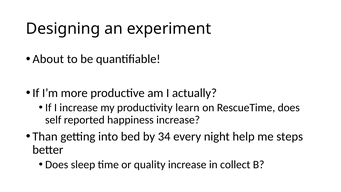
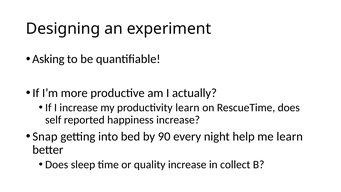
About: About -> Asking
Than: Than -> Snap
34: 34 -> 90
me steps: steps -> learn
